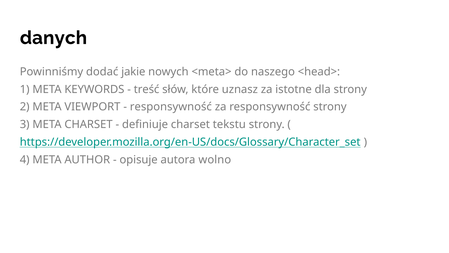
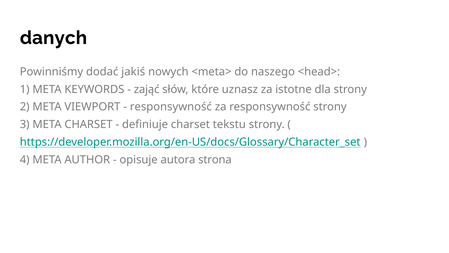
jakie: jakie -> jakiś
treść: treść -> zająć
wolno: wolno -> strona
